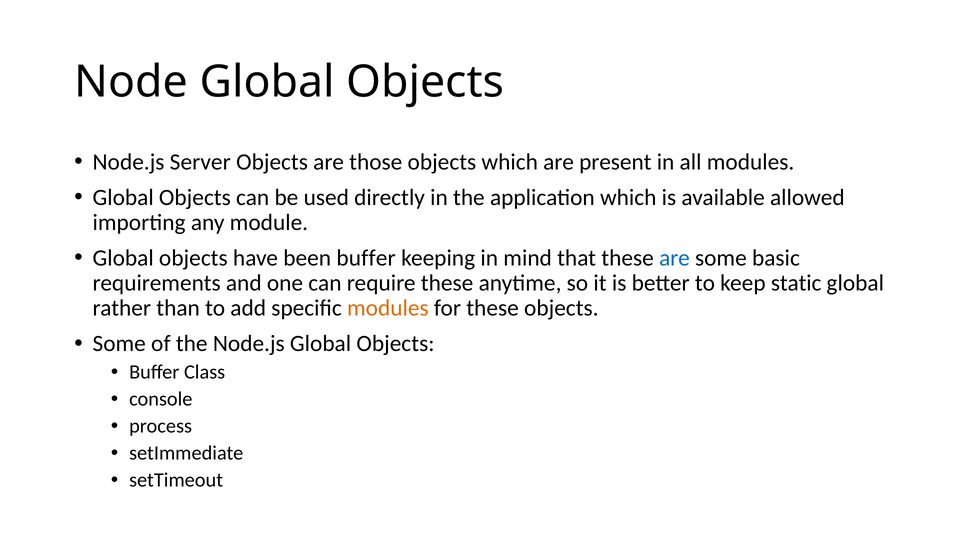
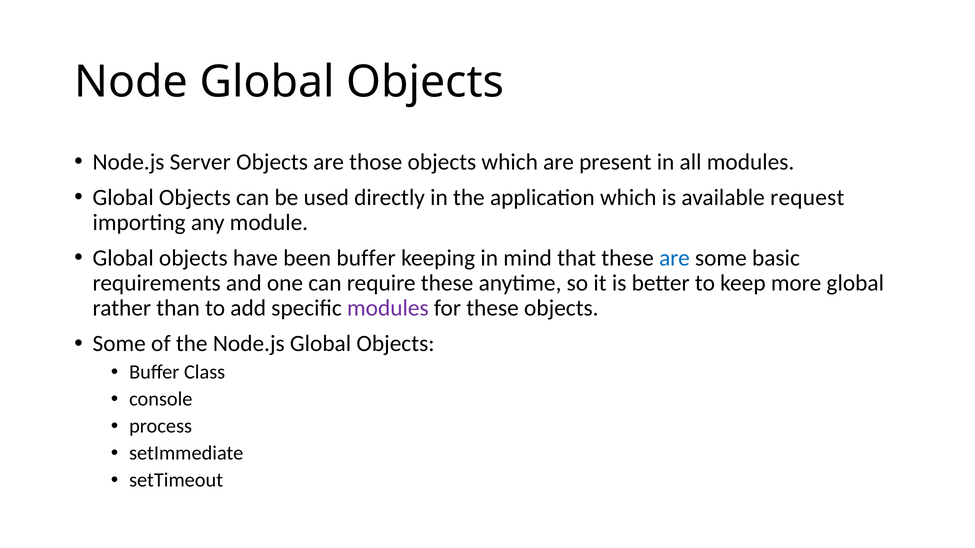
allowed: allowed -> request
static: static -> more
modules at (388, 309) colour: orange -> purple
